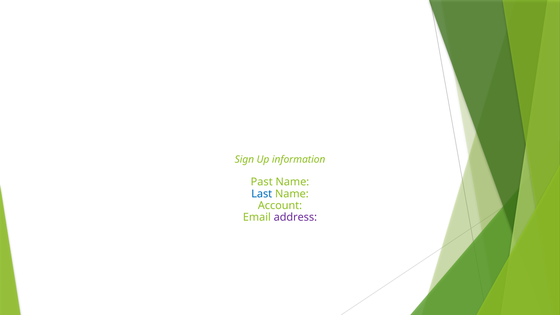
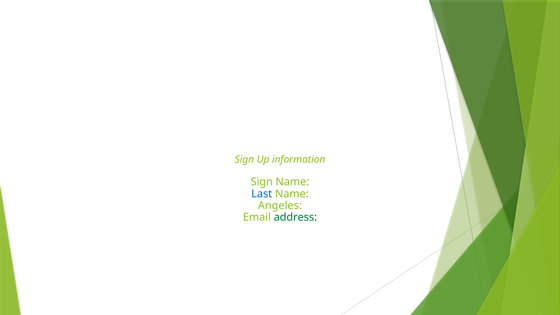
Past at (262, 182): Past -> Sign
Account: Account -> Angeles
address colour: purple -> green
